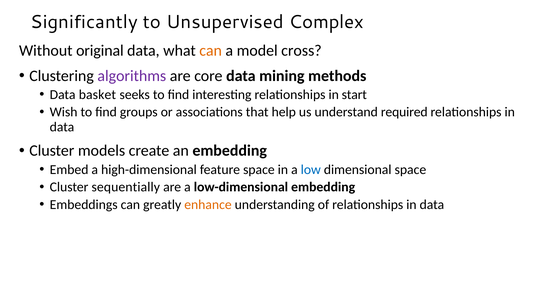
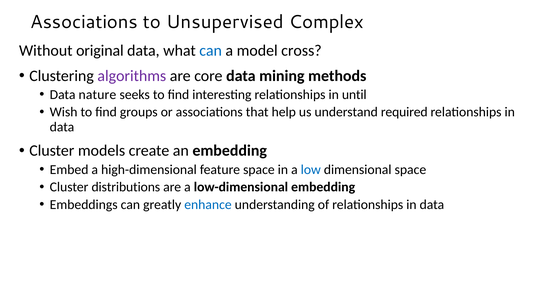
Significantly at (84, 22): Significantly -> Associations
can at (211, 51) colour: orange -> blue
basket: basket -> nature
start: start -> until
sequentially: sequentially -> distributions
enhance colour: orange -> blue
